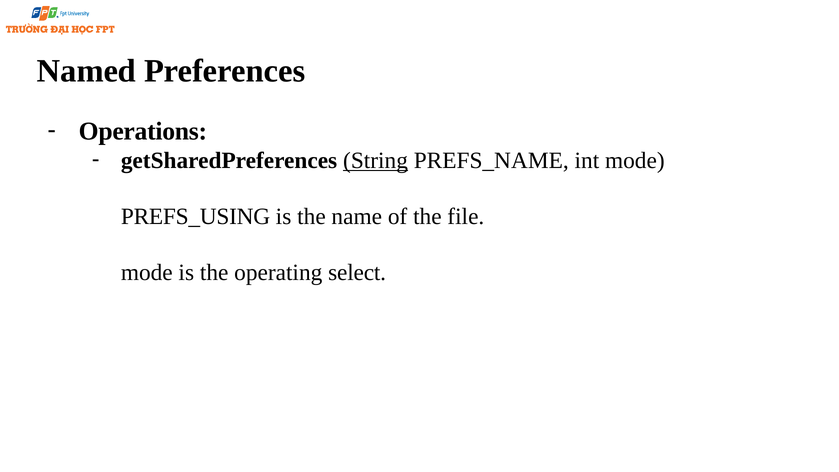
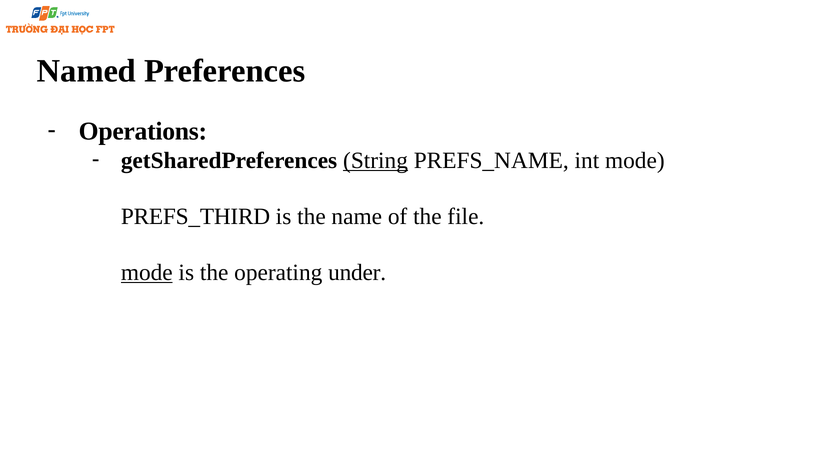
PREFS_USING: PREFS_USING -> PREFS_THIRD
mode at (147, 272) underline: none -> present
select: select -> under
